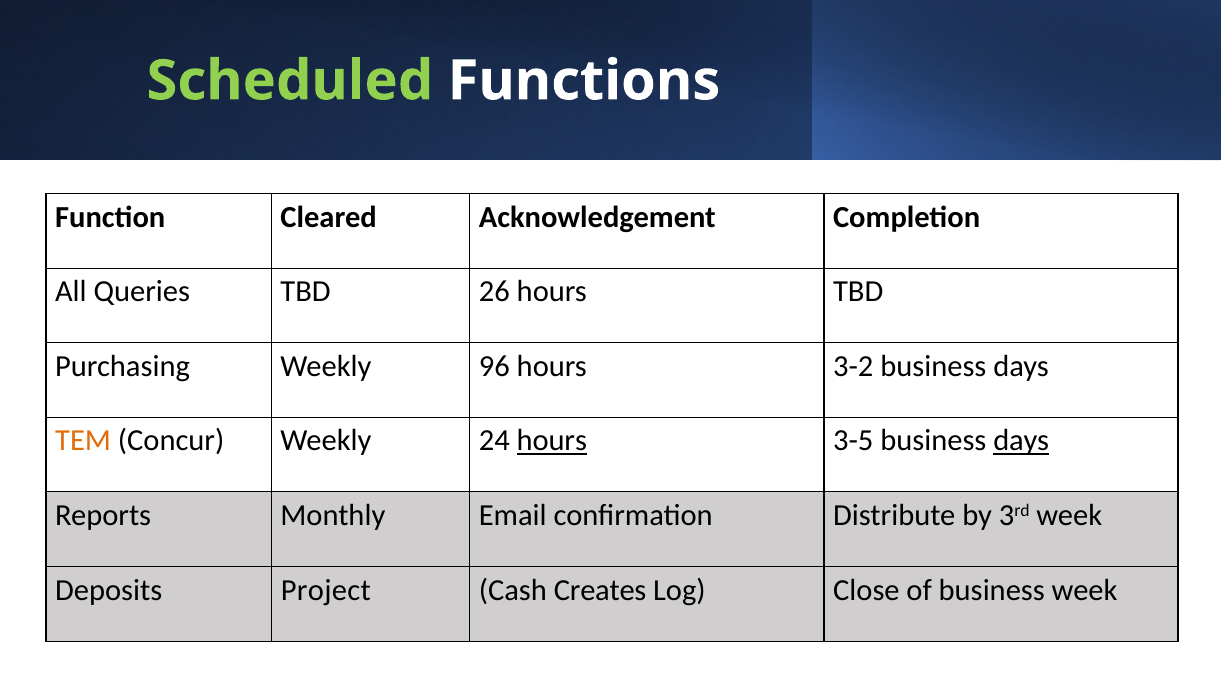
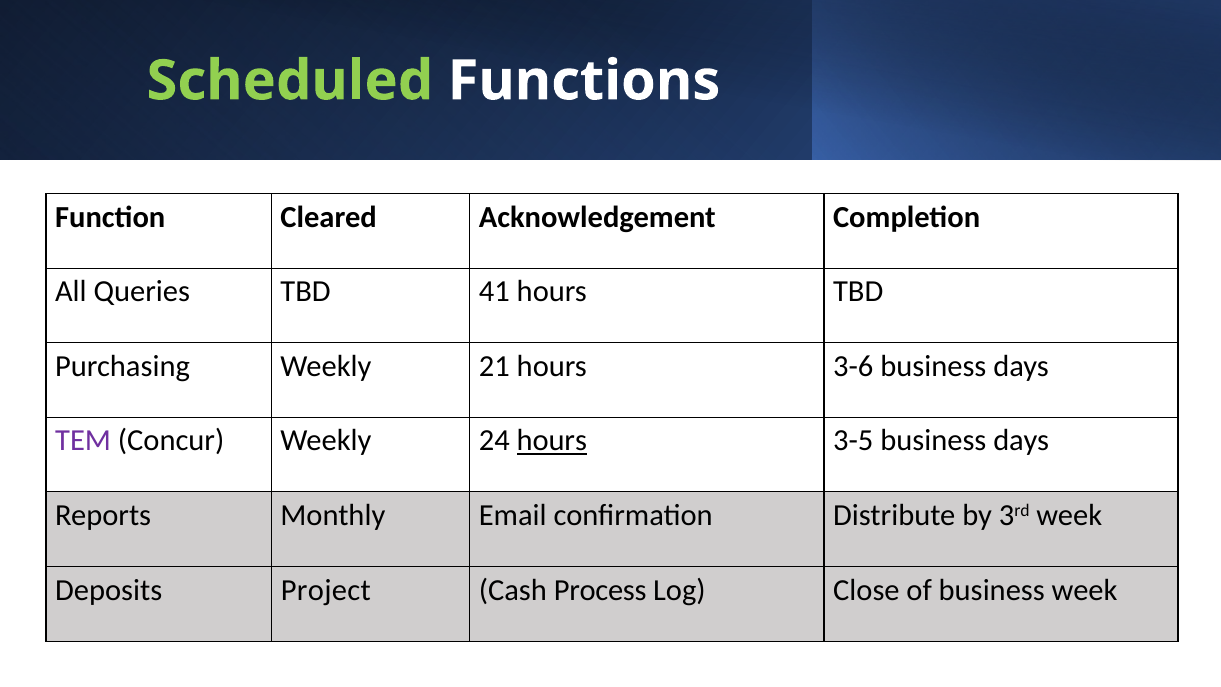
26: 26 -> 41
96: 96 -> 21
3-2: 3-2 -> 3-6
TEM colour: orange -> purple
days at (1021, 441) underline: present -> none
Creates: Creates -> Process
